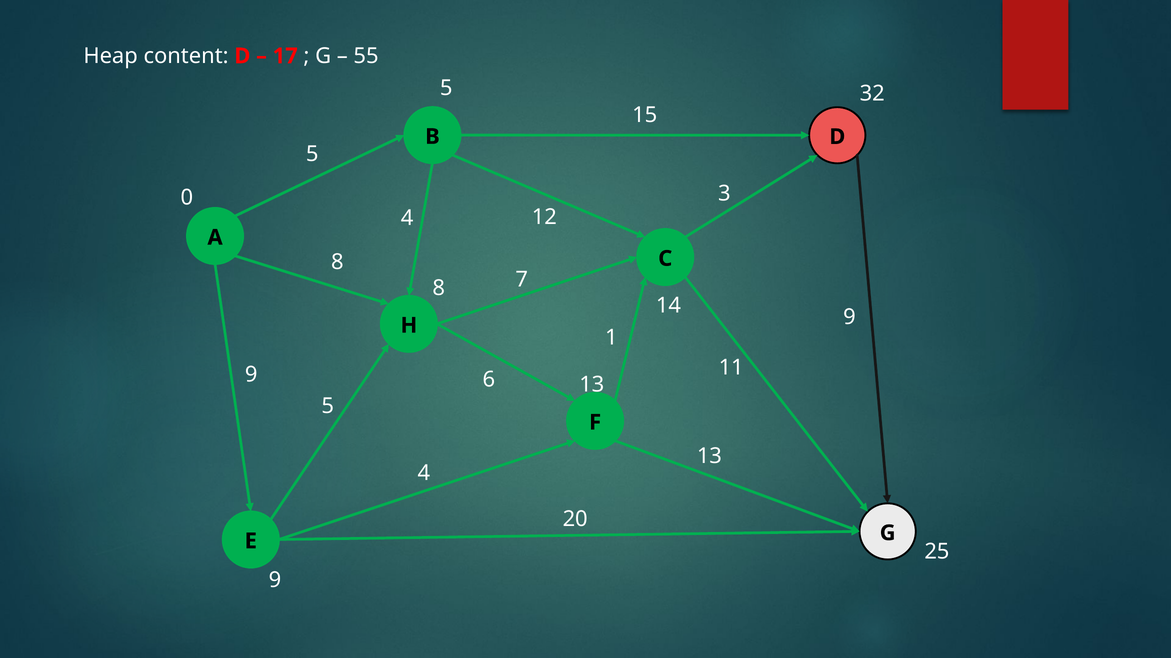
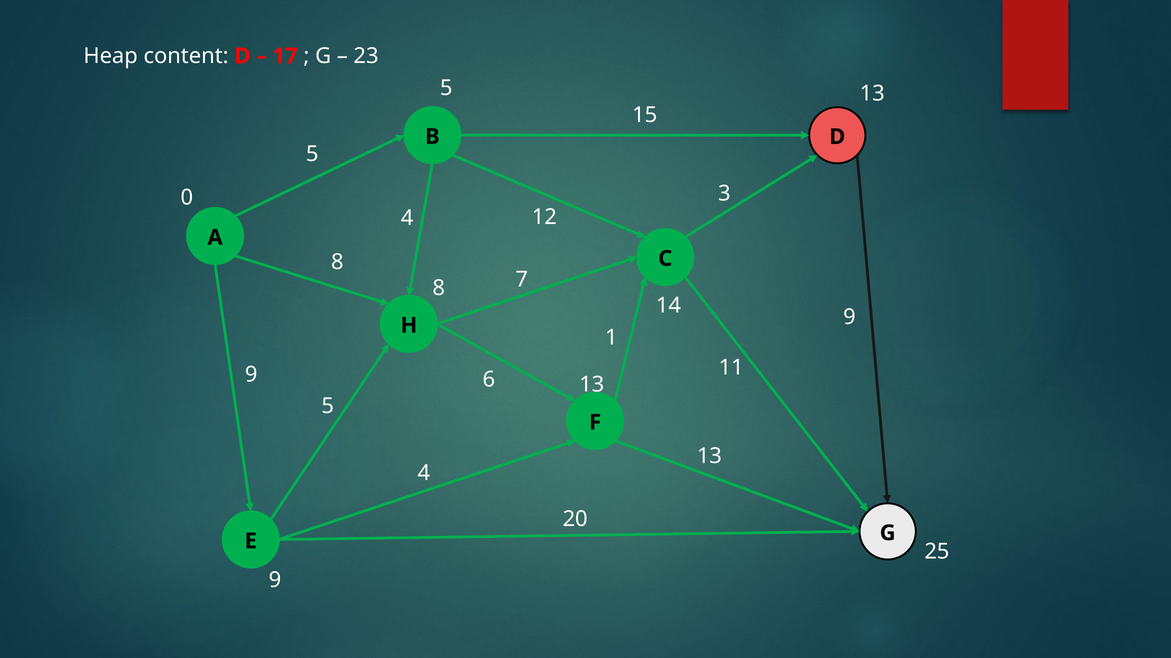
55: 55 -> 23
5 32: 32 -> 13
